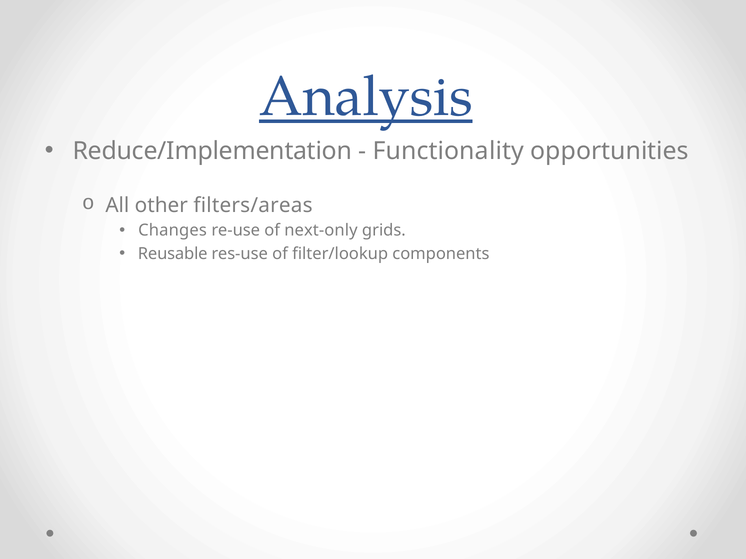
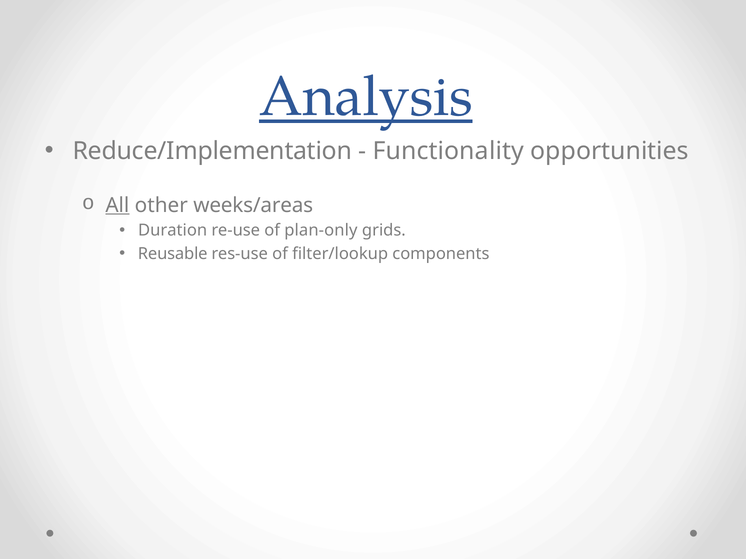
All underline: none -> present
filters/areas: filters/areas -> weeks/areas
Changes: Changes -> Duration
next-only: next-only -> plan-only
